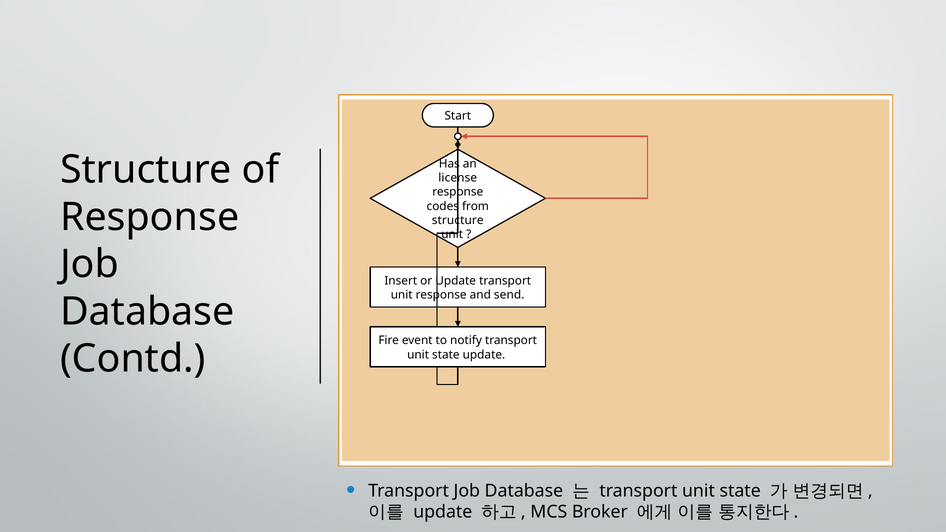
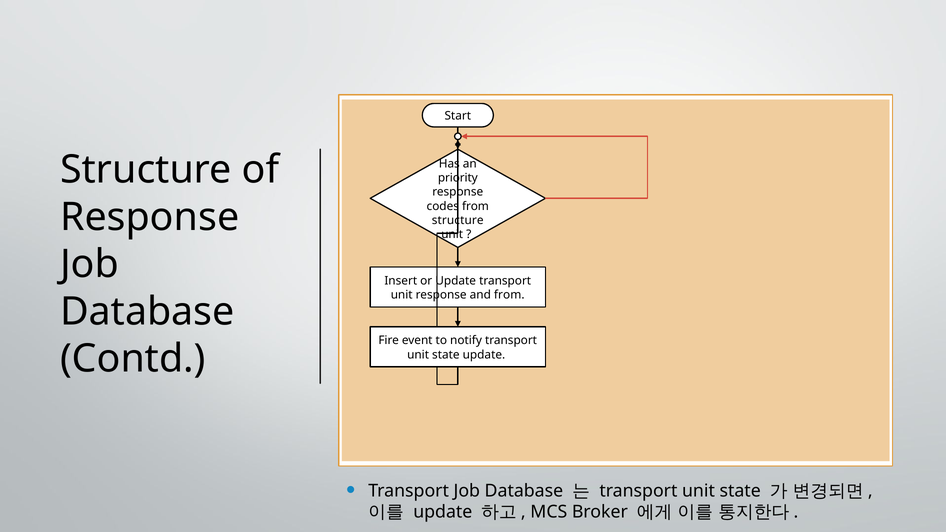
license: license -> priority
and send: send -> from
